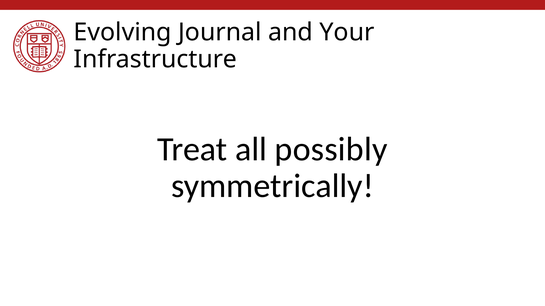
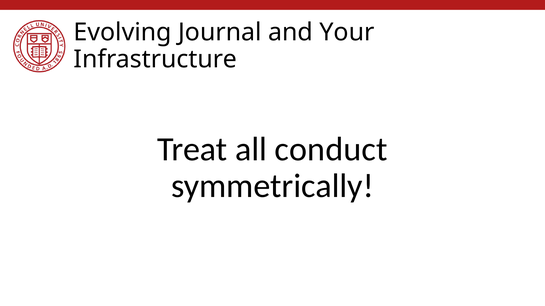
possibly: possibly -> conduct
